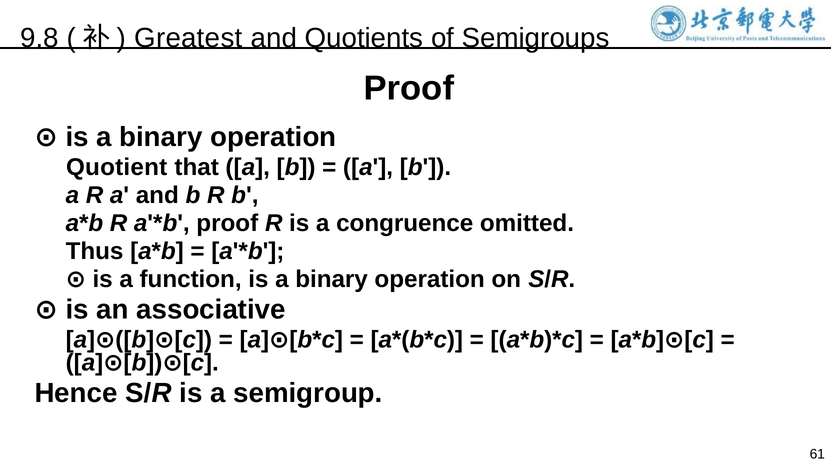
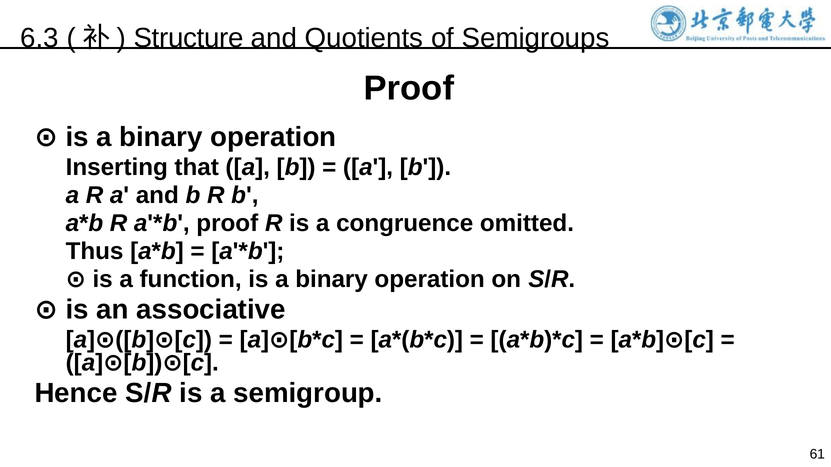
9.8: 9.8 -> 6.3
Greatest: Greatest -> Structure
Quotient: Quotient -> Inserting
